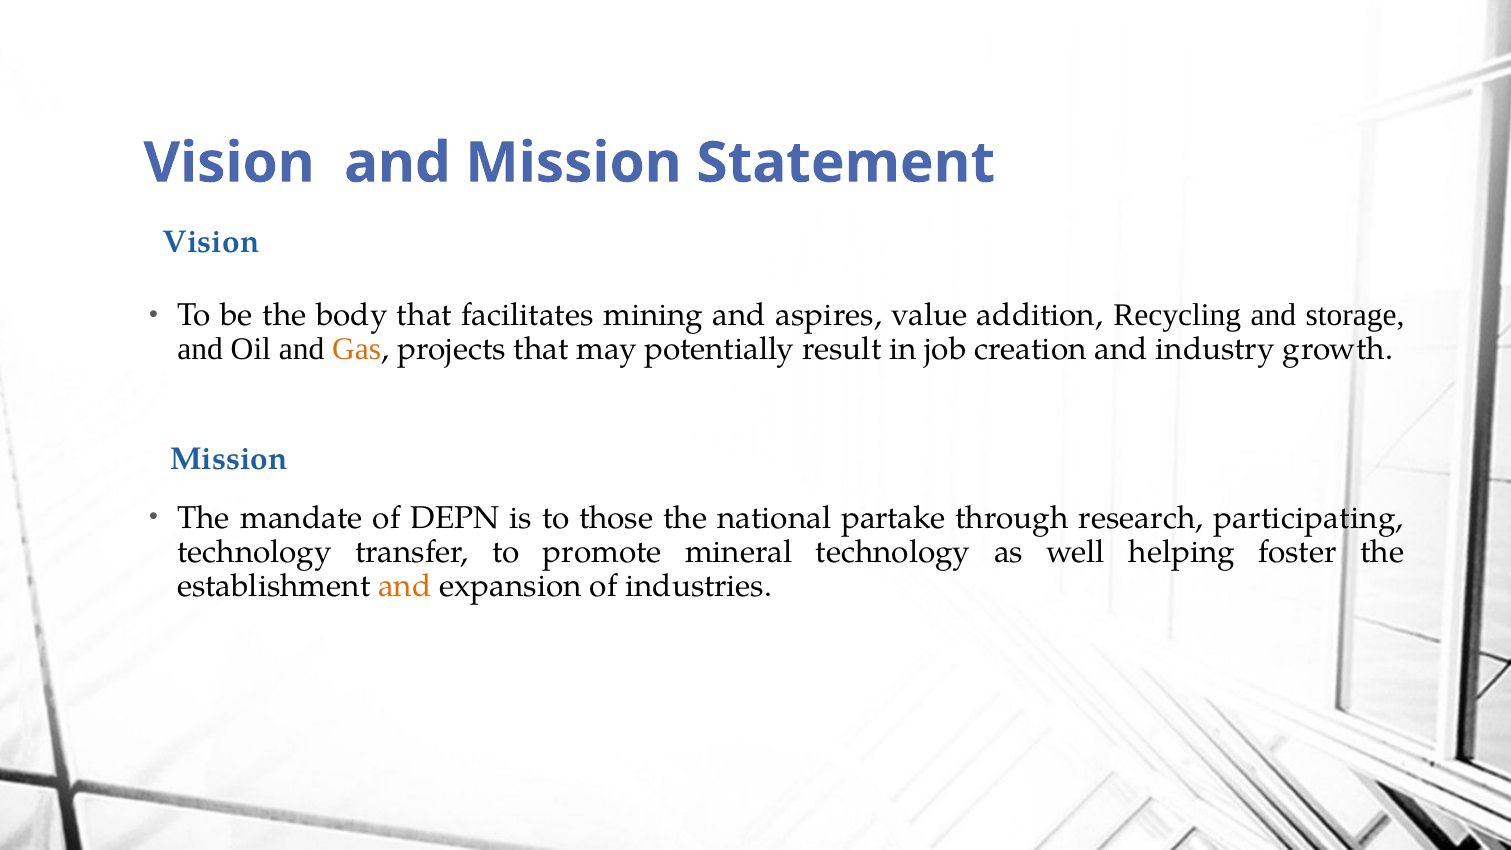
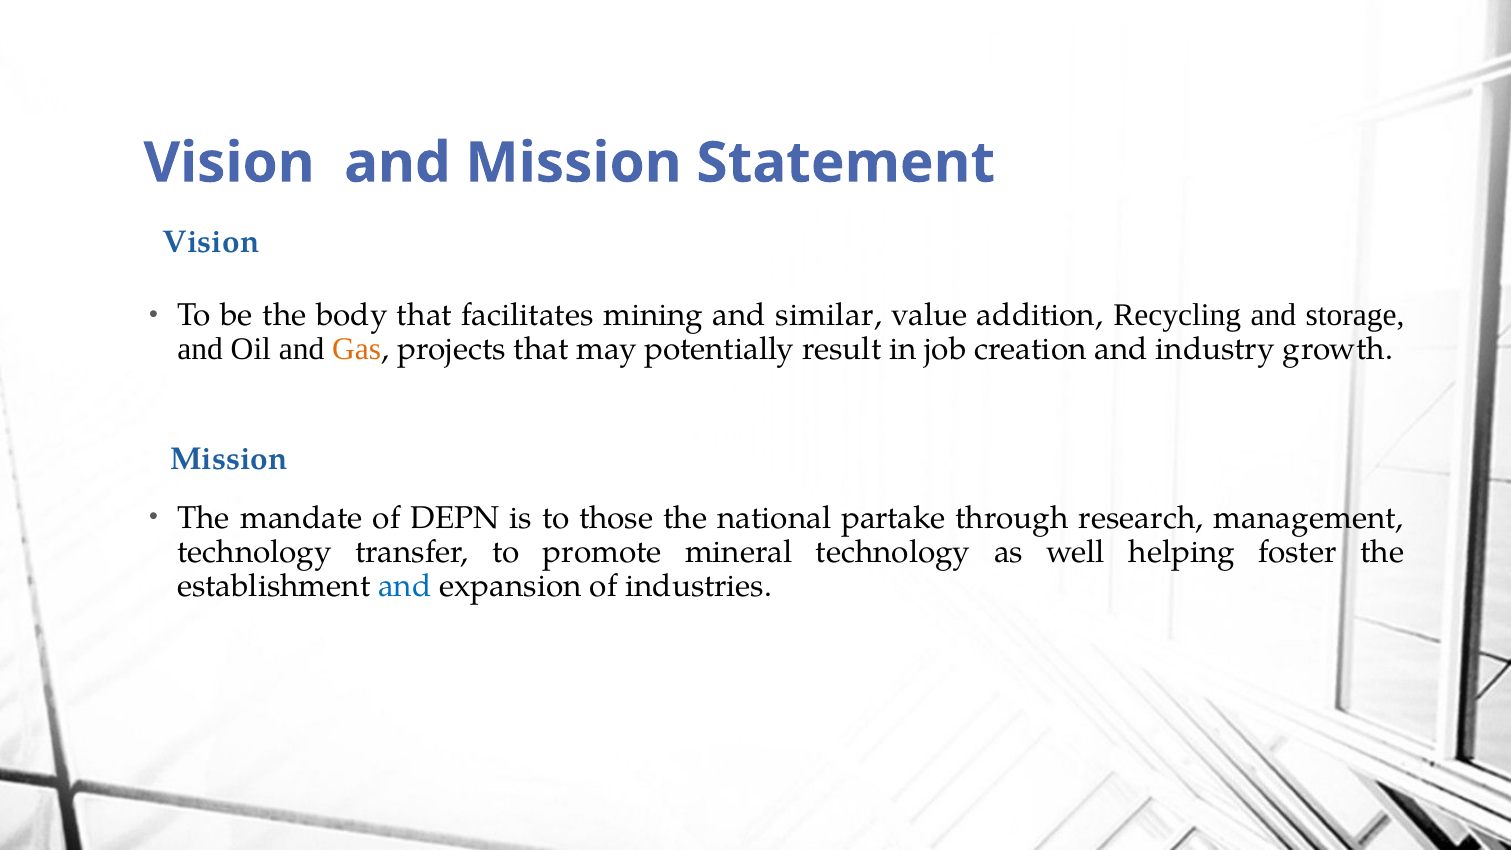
aspires: aspires -> similar
participating: participating -> management
and at (405, 586) colour: orange -> blue
